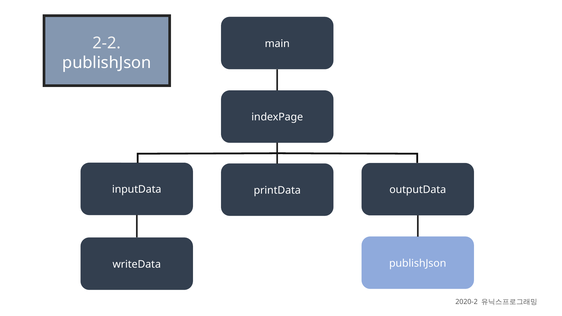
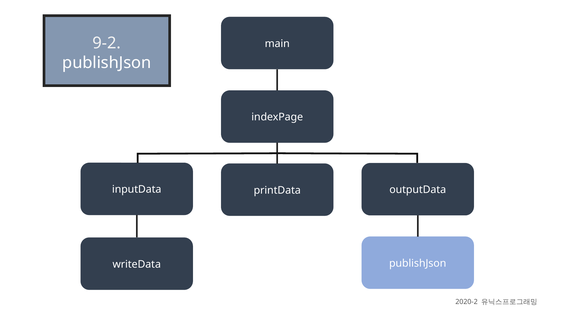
2-2: 2-2 -> 9-2
